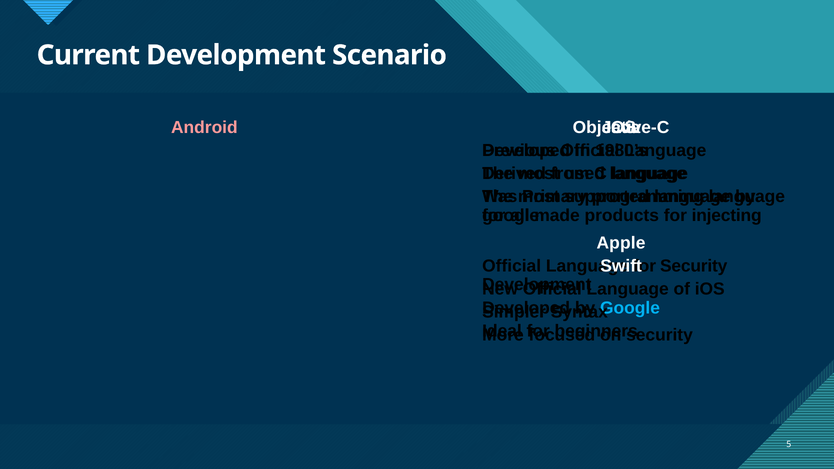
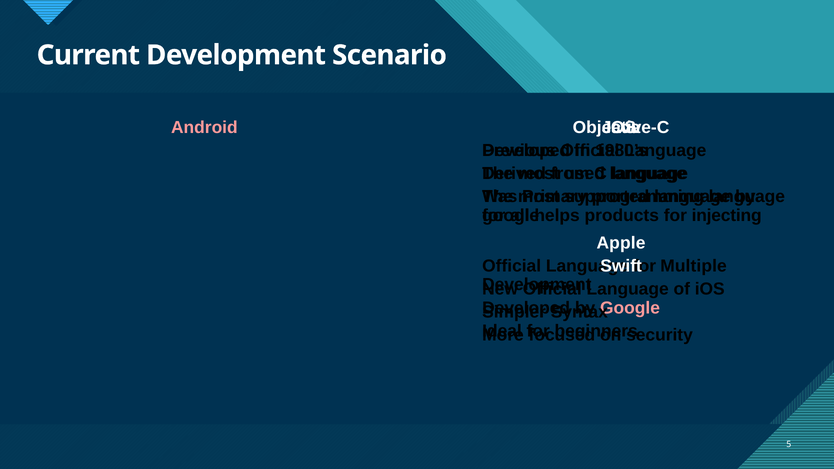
made: made -> helps
Security at (694, 266): Security -> Multiple
Google at (630, 308) colour: light blue -> pink
